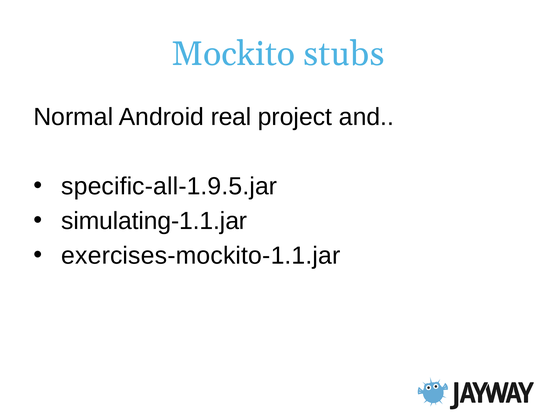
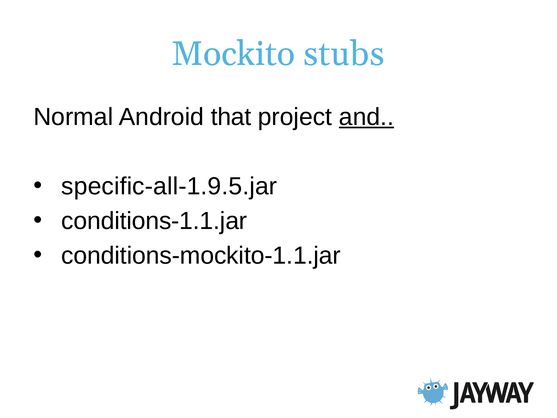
real: real -> that
and underline: none -> present
simulating-1.1.jar: simulating-1.1.jar -> conditions-1.1.jar
exercises-mockito-1.1.jar: exercises-mockito-1.1.jar -> conditions-mockito-1.1.jar
